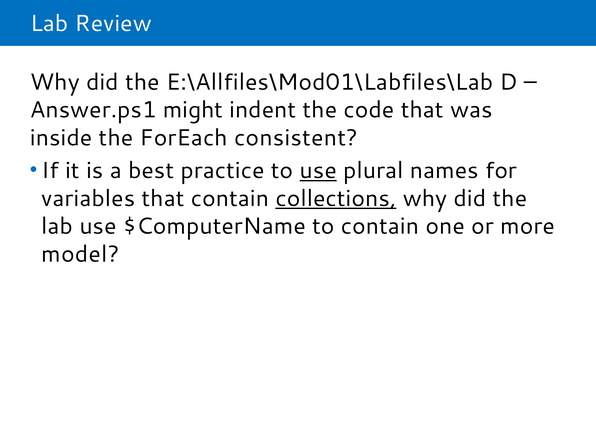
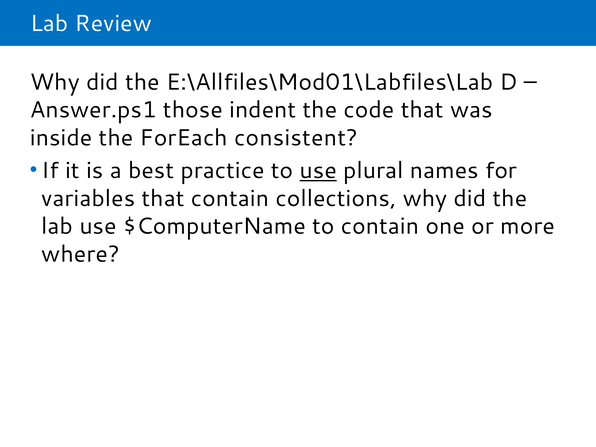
might: might -> those
collections underline: present -> none
model: model -> where
